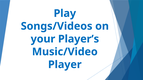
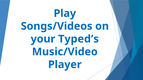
Player’s: Player’s -> Typed’s
